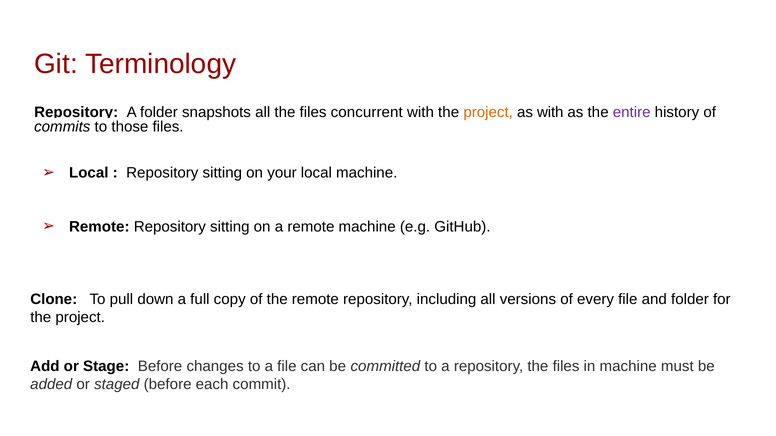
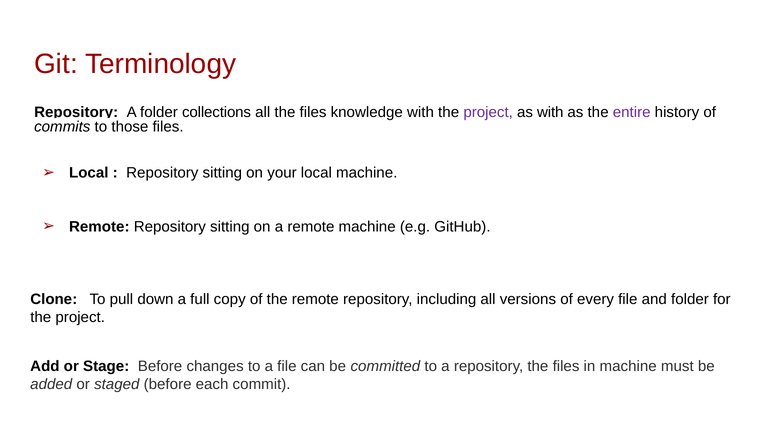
snapshots: snapshots -> collections
concurrent: concurrent -> knowledge
project at (488, 112) colour: orange -> purple
